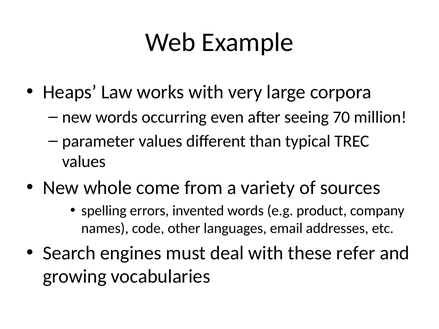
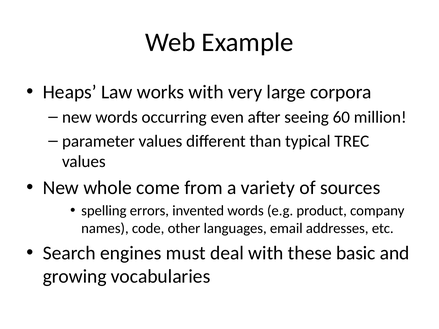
70: 70 -> 60
refer: refer -> basic
